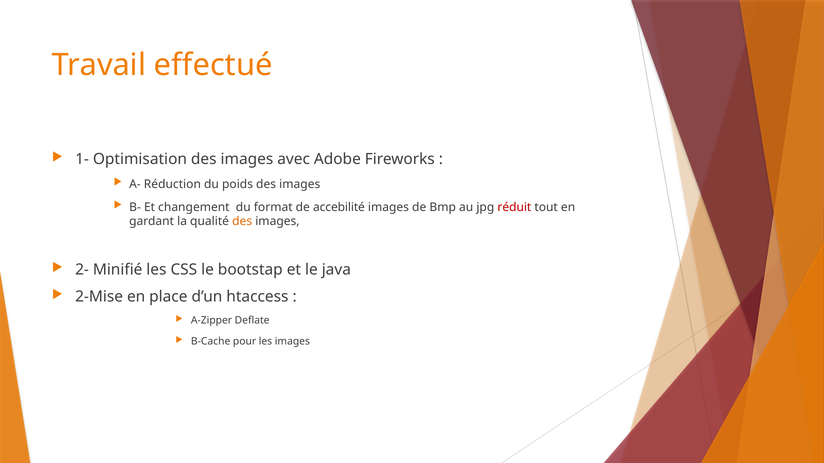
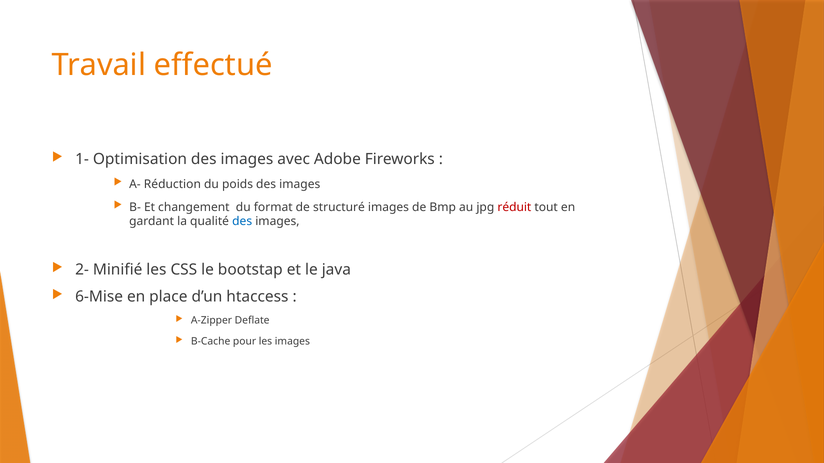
accebilité: accebilité -> structuré
des at (242, 222) colour: orange -> blue
2-Mise: 2-Mise -> 6-Mise
